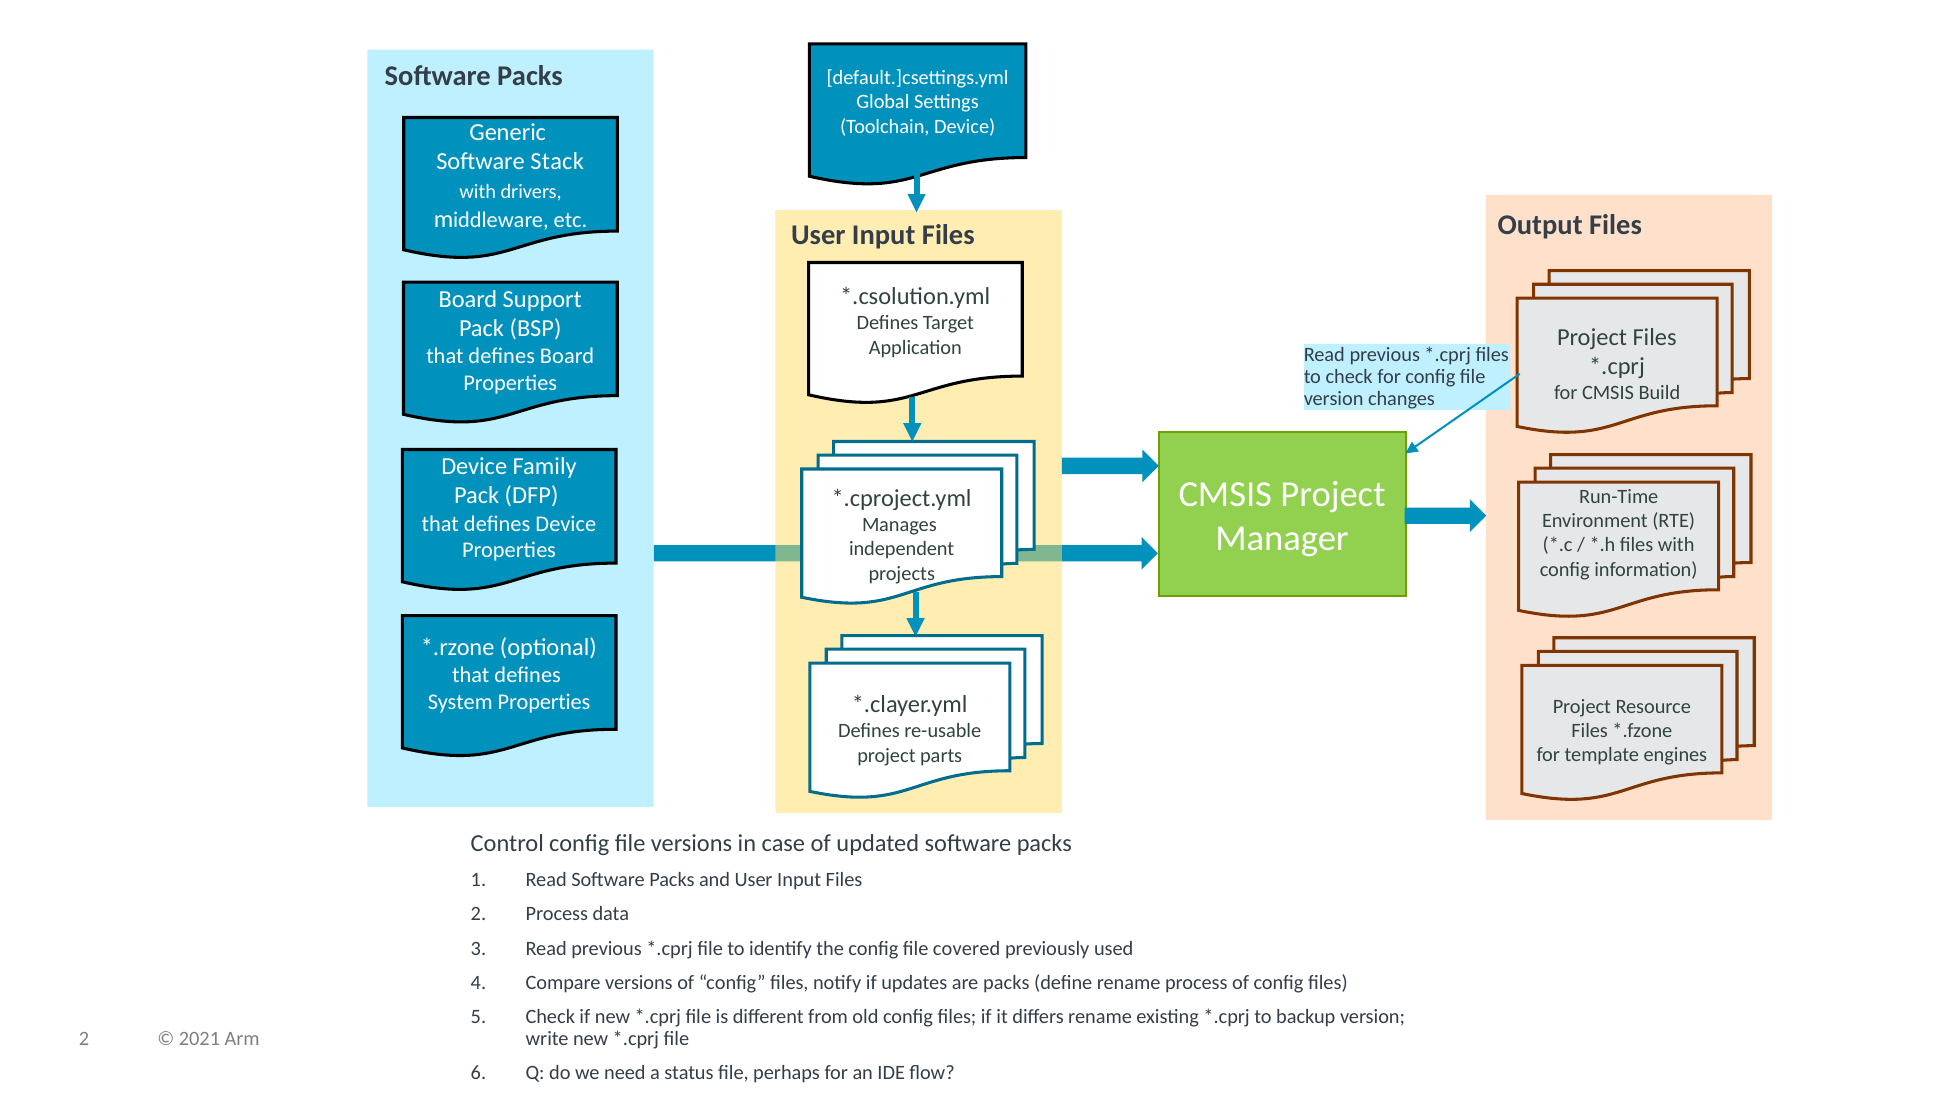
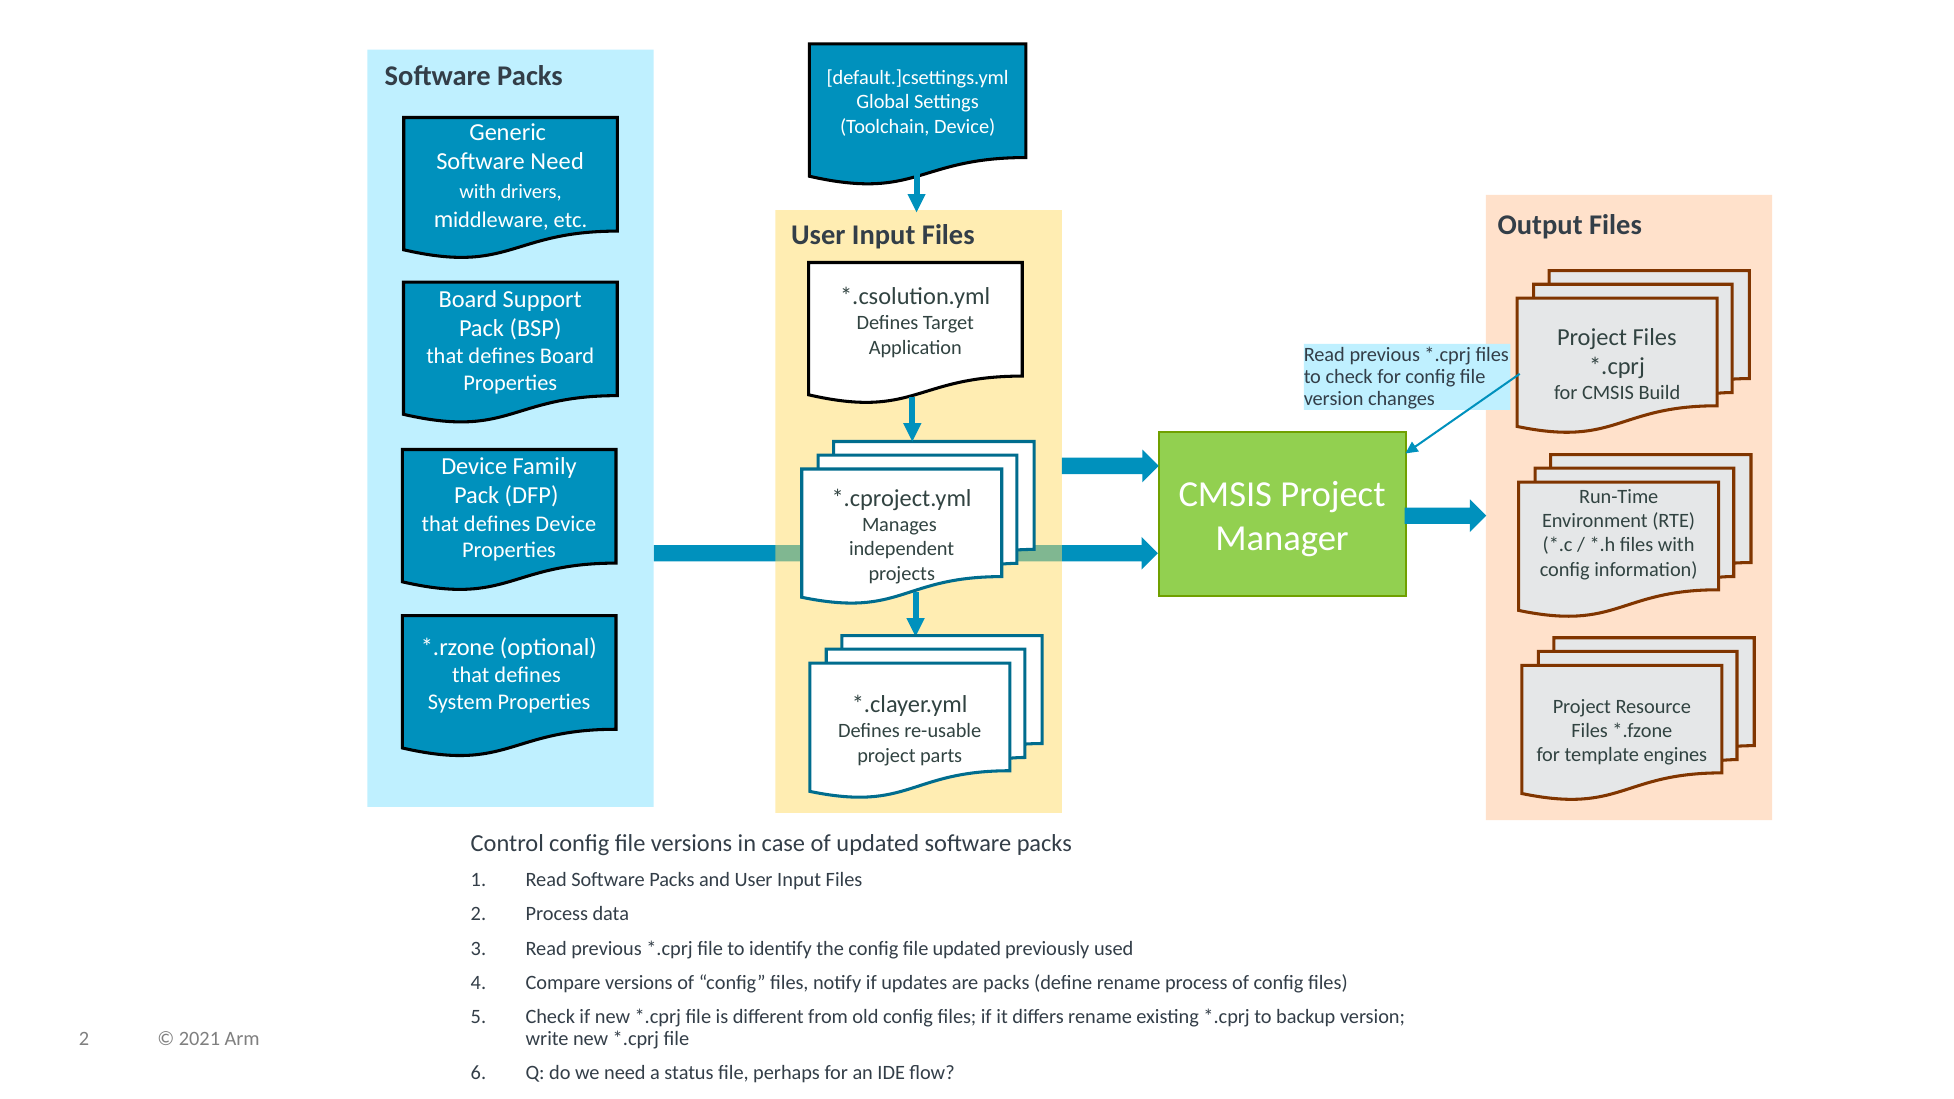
Software Stack: Stack -> Need
file covered: covered -> updated
